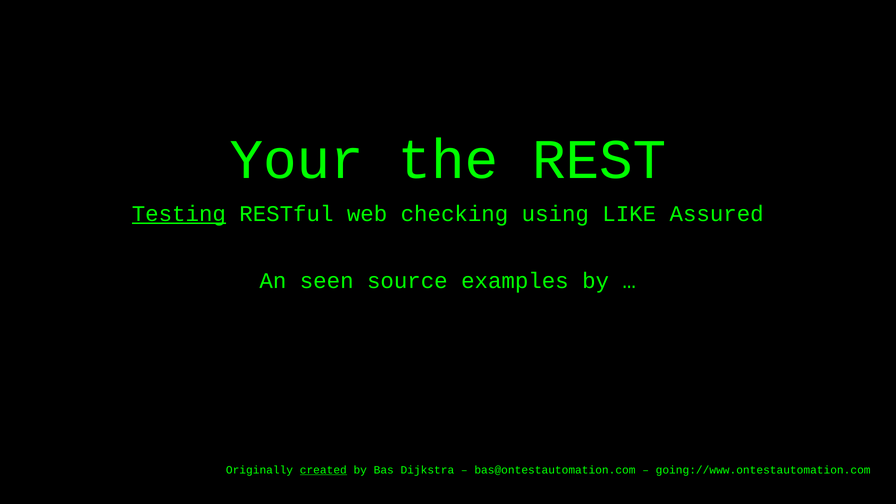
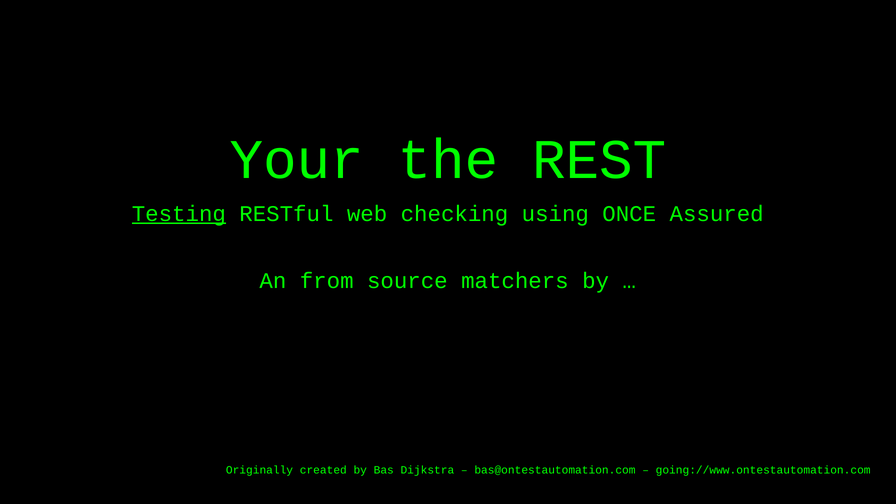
LIKE: LIKE -> ONCE
seen: seen -> from
examples: examples -> matchers
created underline: present -> none
